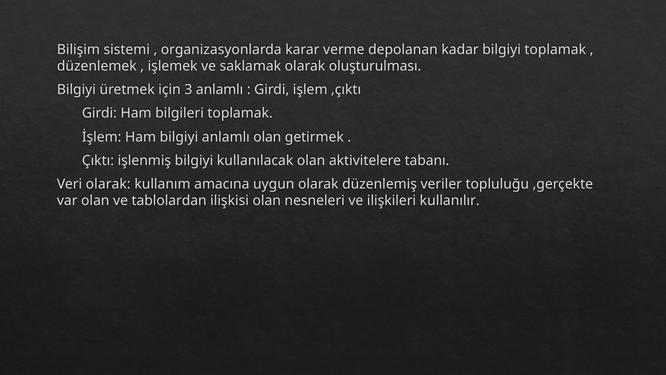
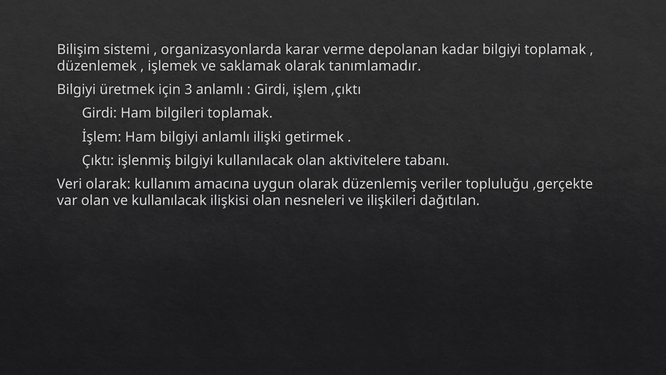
oluşturulması: oluşturulması -> tanımlamadır
anlamlı olan: olan -> ilişki
ve tablolardan: tablolardan -> kullanılacak
kullanılır: kullanılır -> dağıtılan
